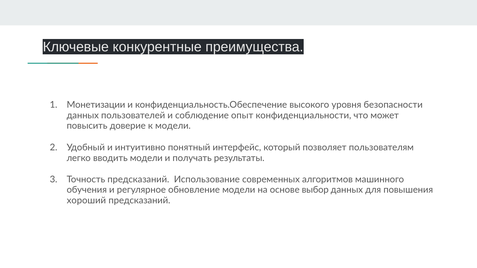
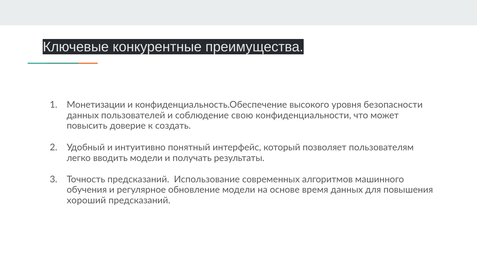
опыт: опыт -> свою
к модели: модели -> создать
выбор: выбор -> время
